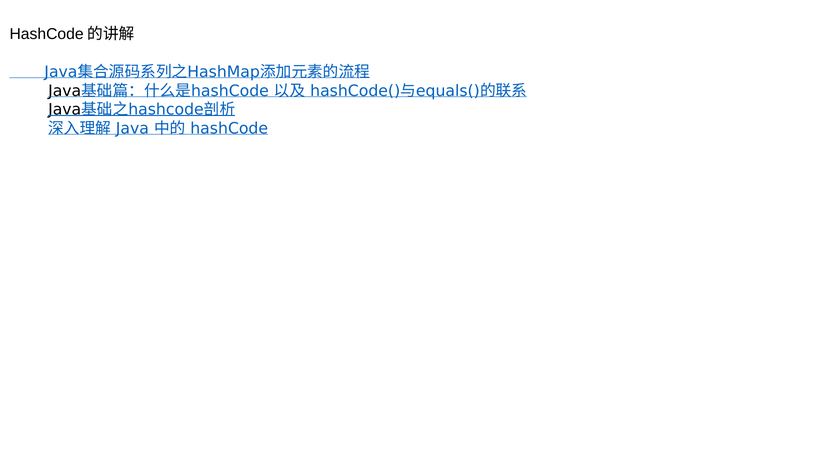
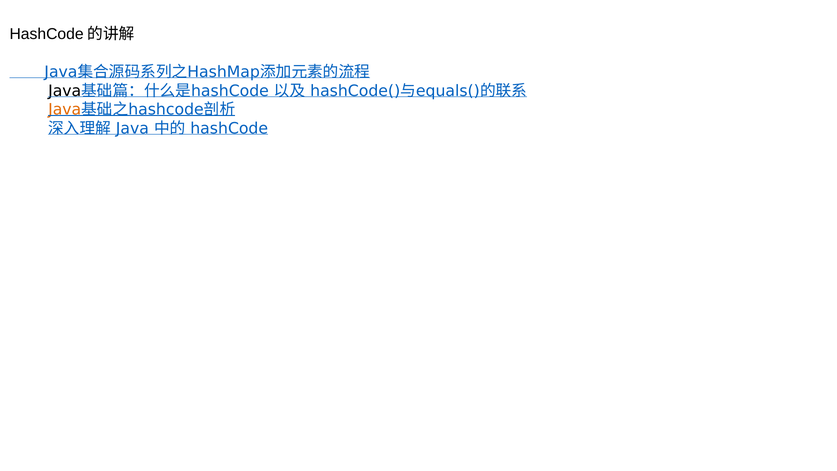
Java at (65, 110) colour: black -> orange
